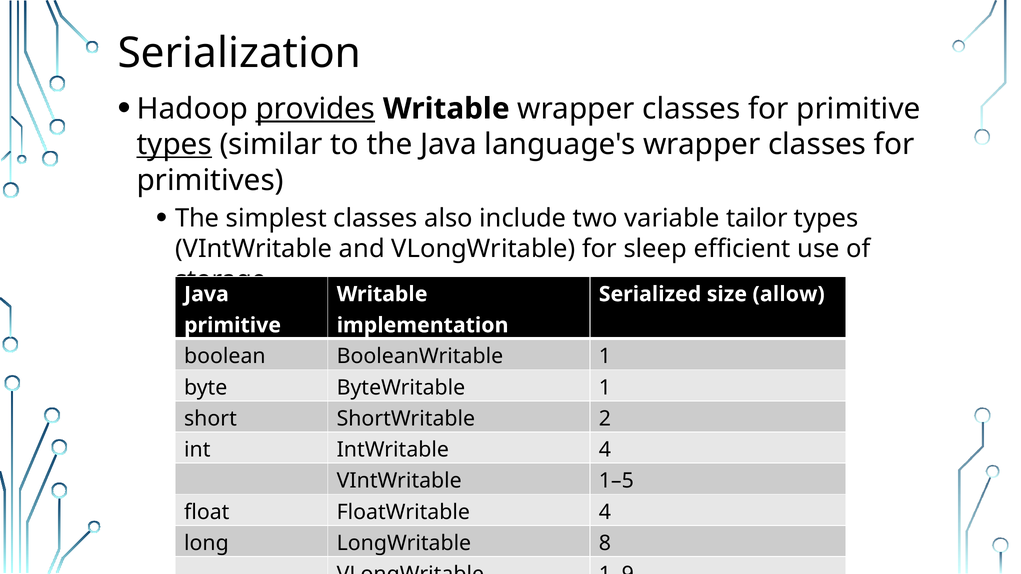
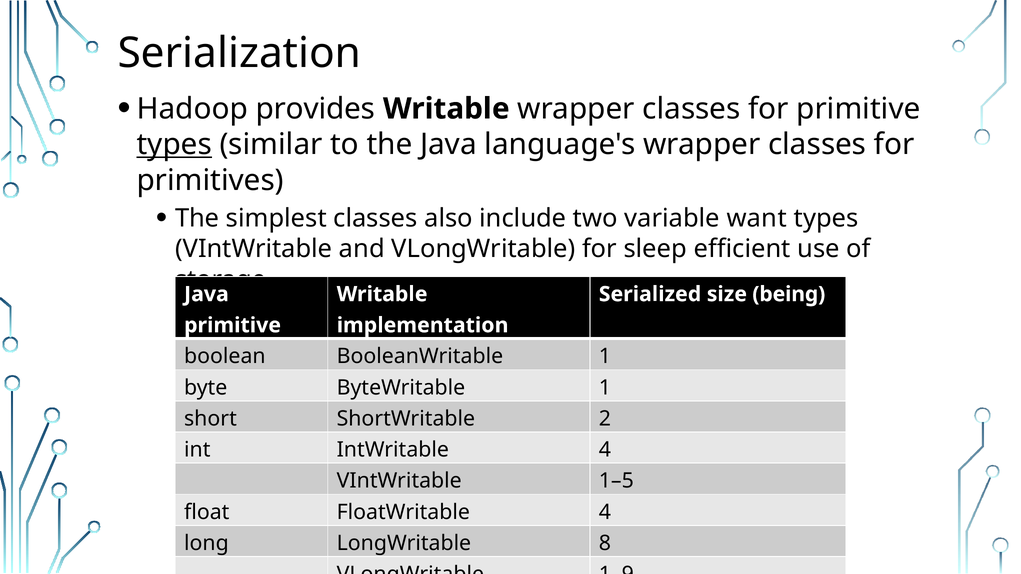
provides underline: present -> none
tailor: tailor -> want
allow: allow -> being
